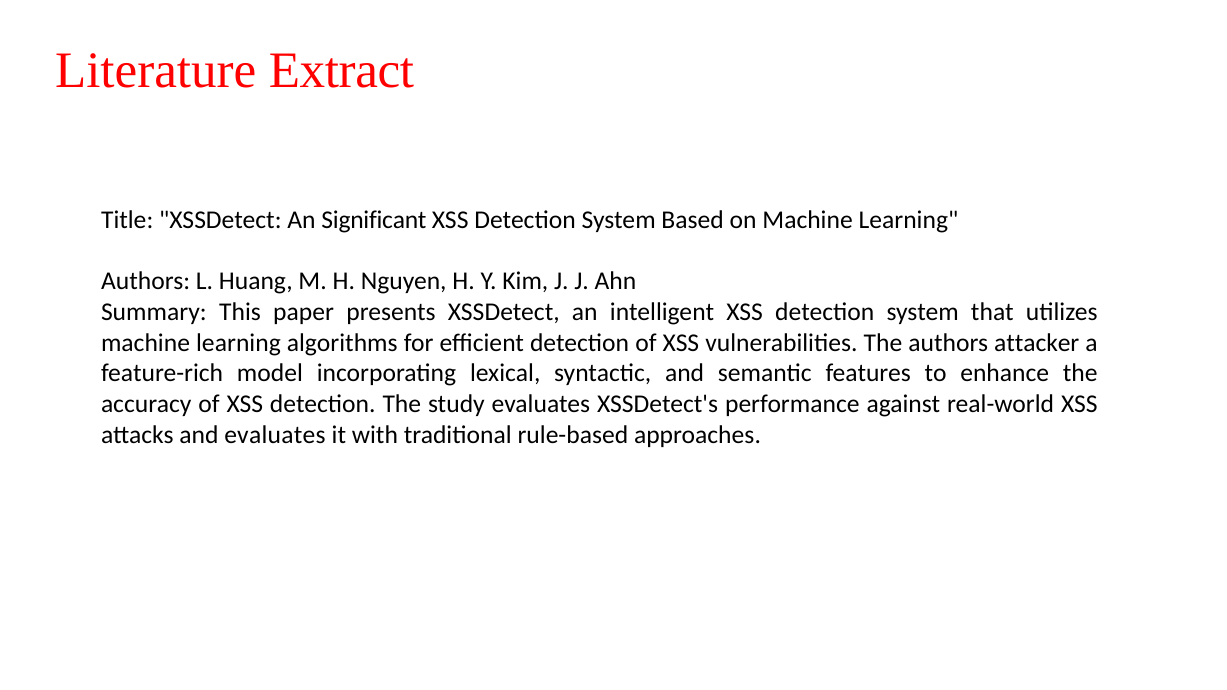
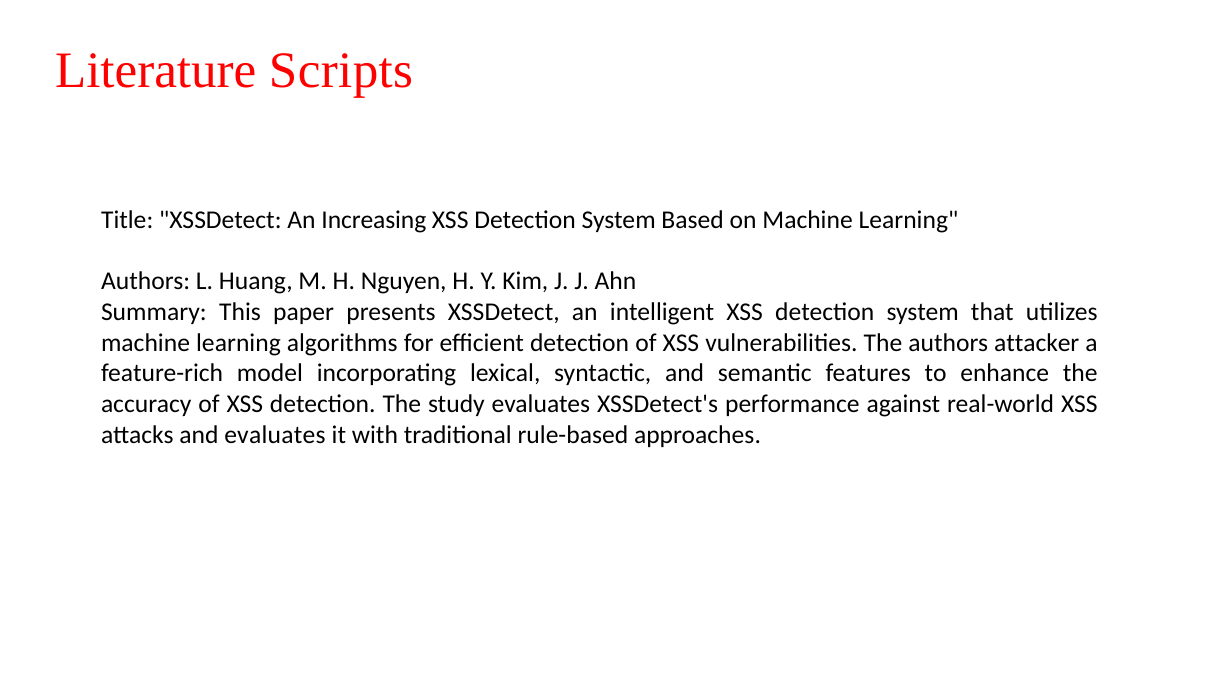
Extract: Extract -> Scripts
Significant: Significant -> Increasing
